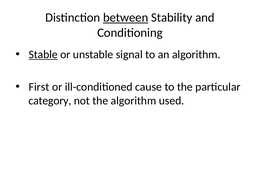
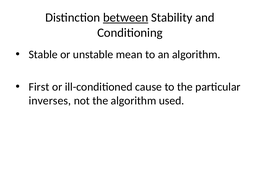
Stable underline: present -> none
signal: signal -> mean
category: category -> inverses
